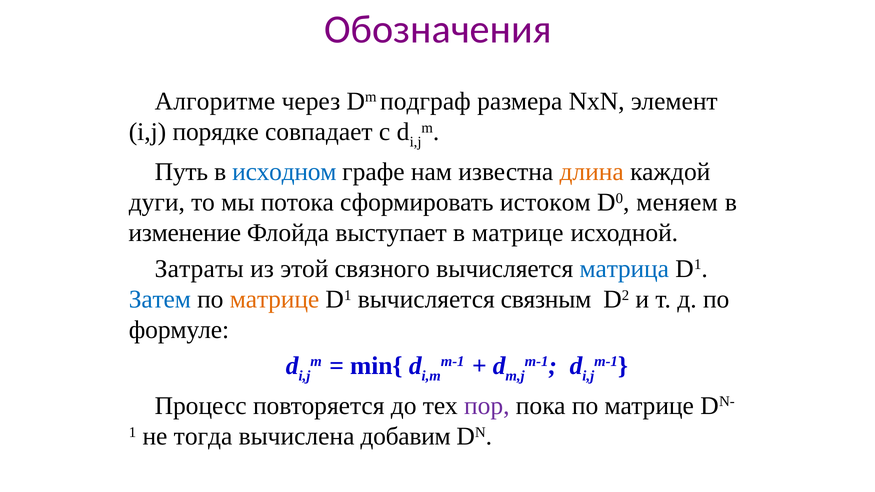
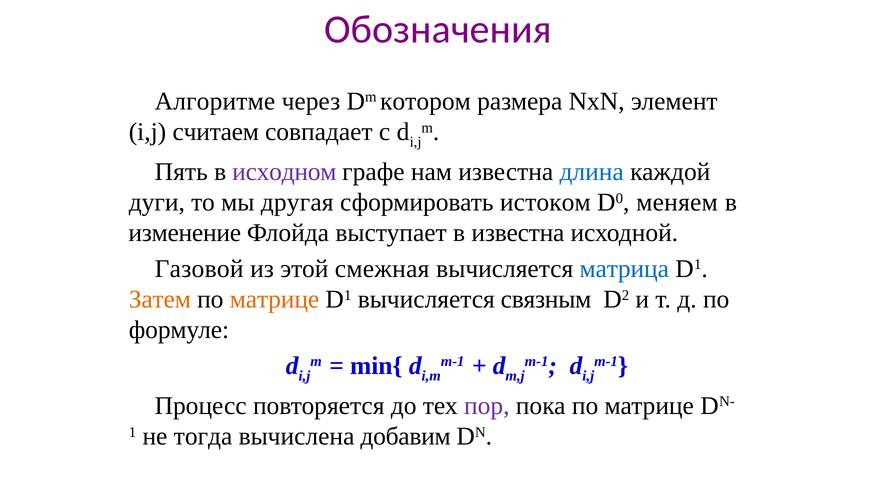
подграф: подграф -> котором
порядке: порядке -> считаем
Путь: Путь -> Пять
исходном colour: blue -> purple
длина colour: orange -> blue
потока: потока -> другая
в матрице: матрице -> известна
Затраты: Затраты -> Газовой
связного: связного -> смежная
Затем colour: blue -> orange
